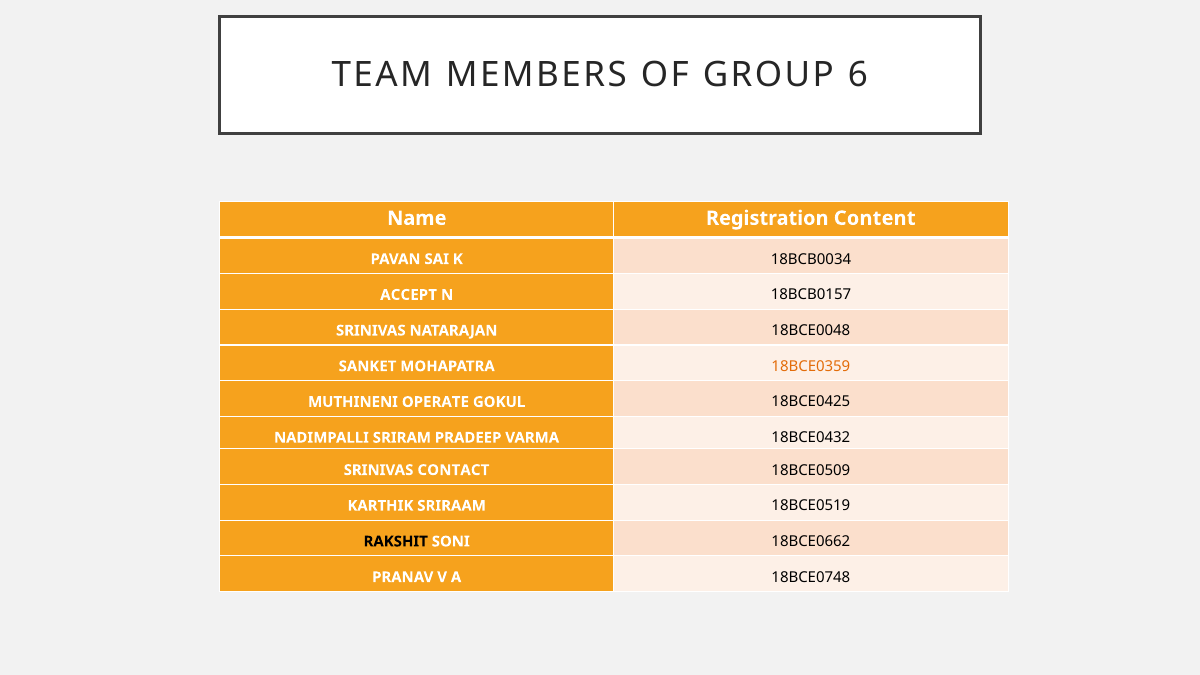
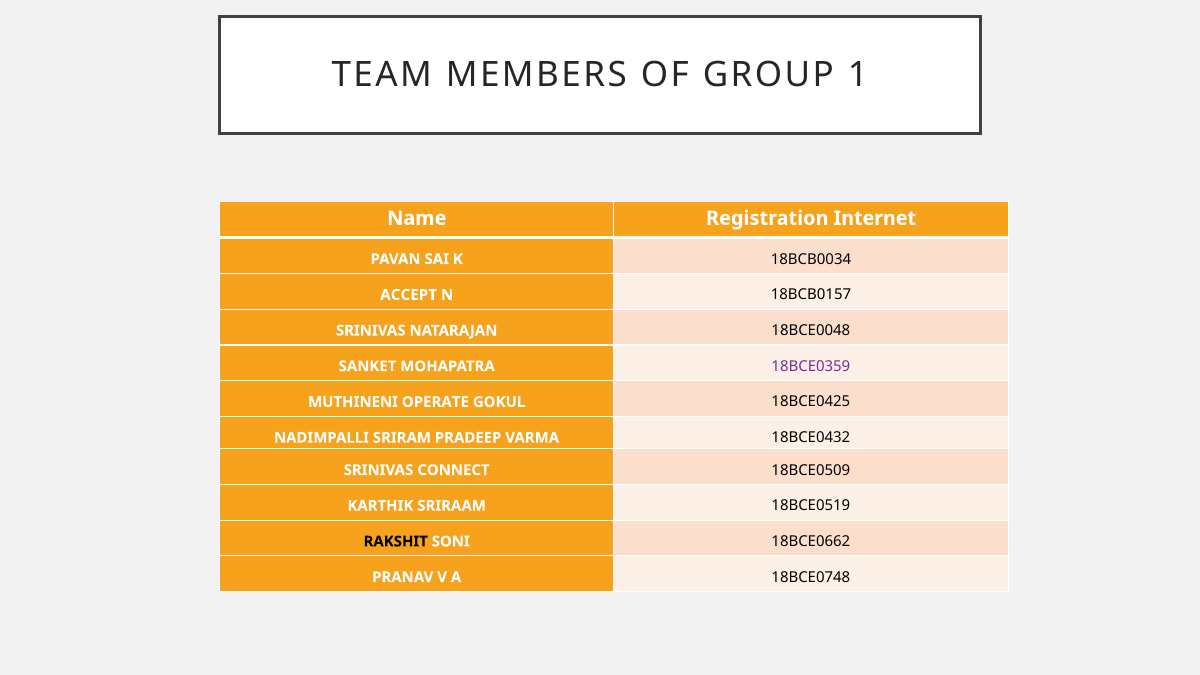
6: 6 -> 1
Content: Content -> Internet
18BCE0359 colour: orange -> purple
CONTACT: CONTACT -> CONNECT
